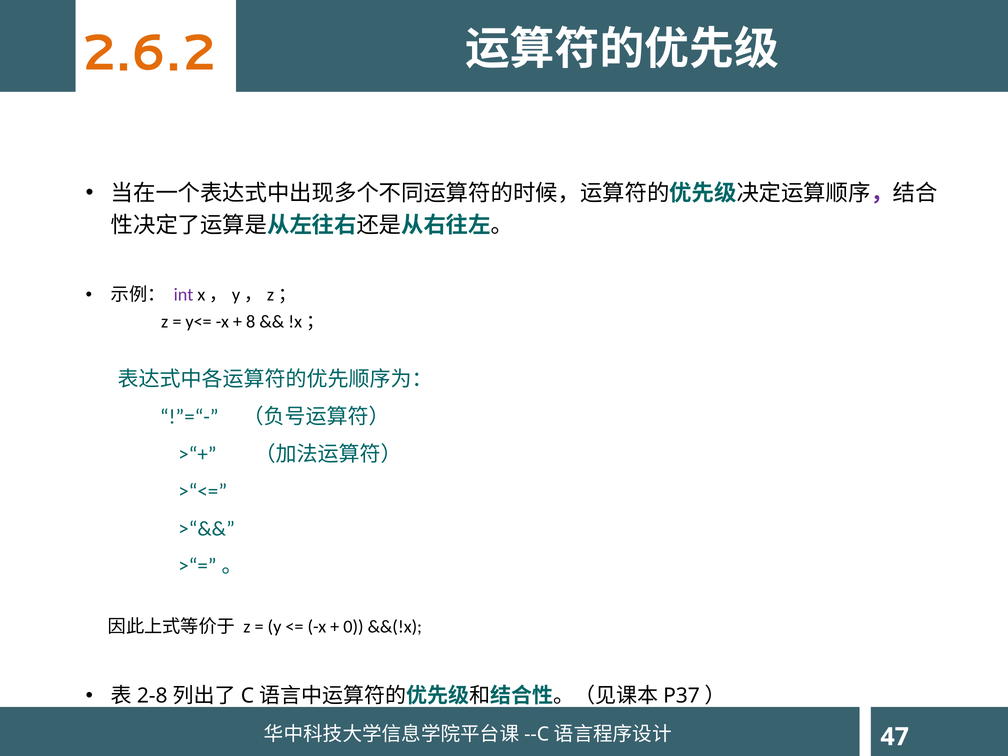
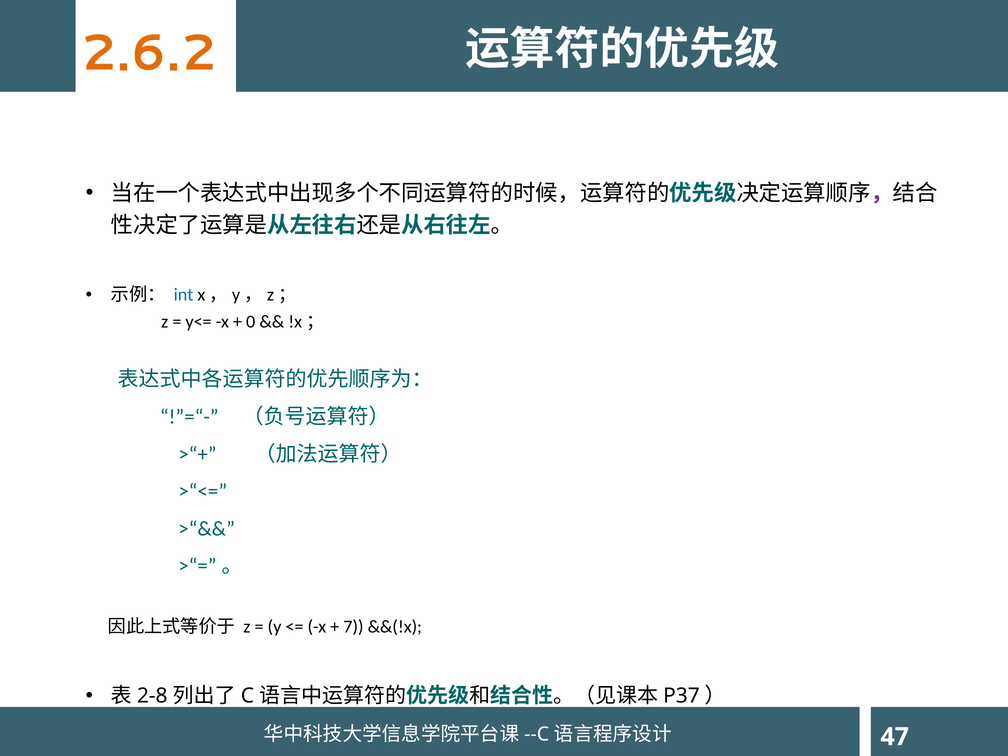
int colour: purple -> blue
8: 8 -> 0
0: 0 -> 7
